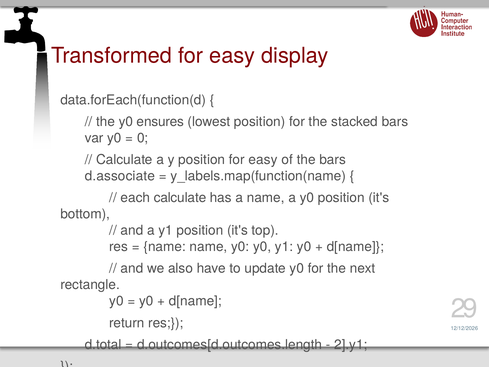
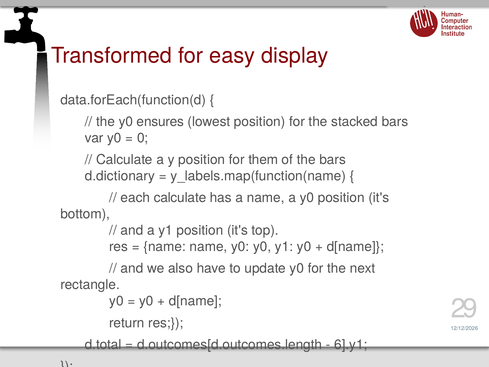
position for easy: easy -> them
d.associate: d.associate -> d.dictionary
2].y1: 2].y1 -> 6].y1
